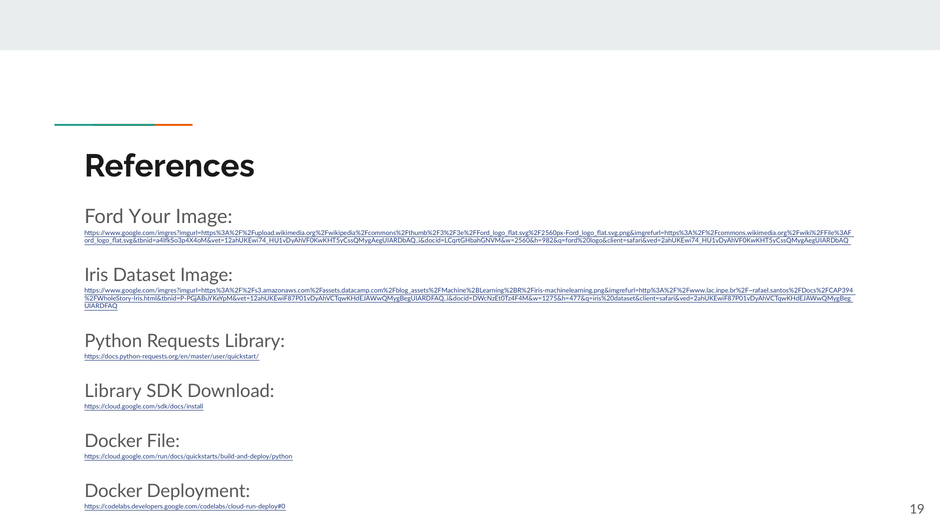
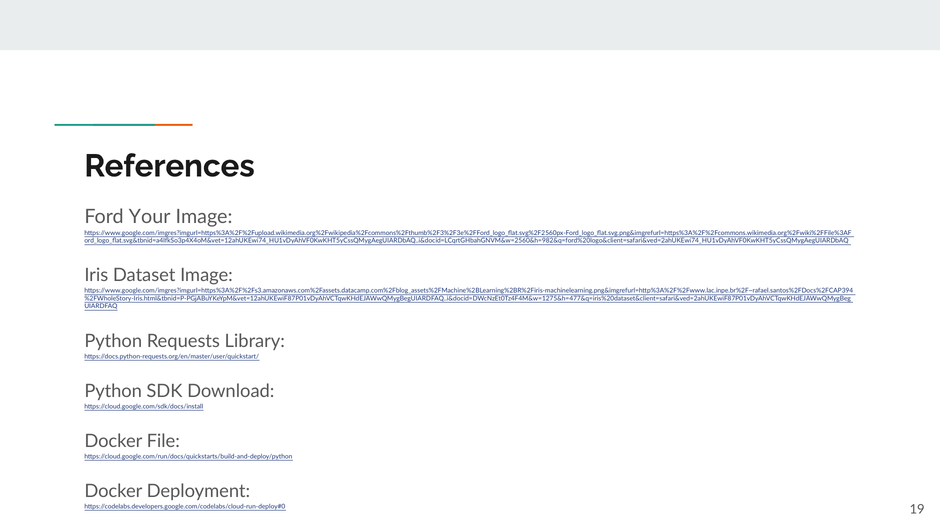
Library at (113, 391): Library -> Python
